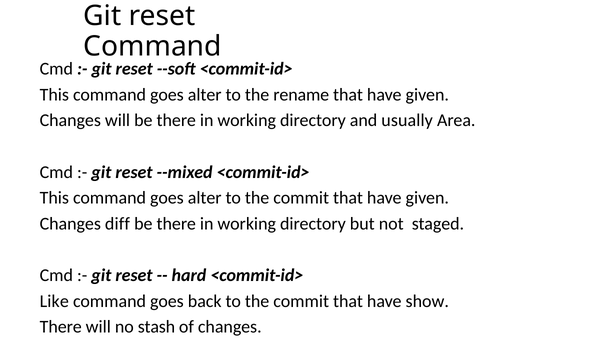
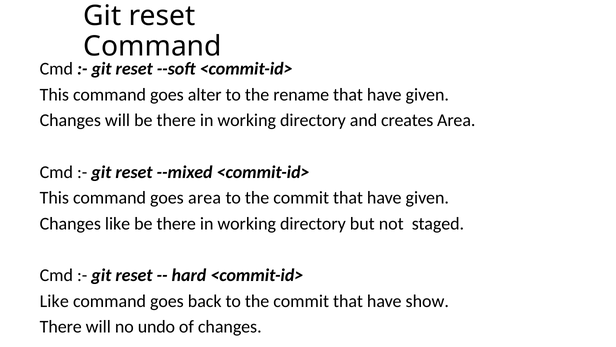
usually: usually -> creates
alter at (205, 198): alter -> area
Changes diff: diff -> like
stash: stash -> undo
